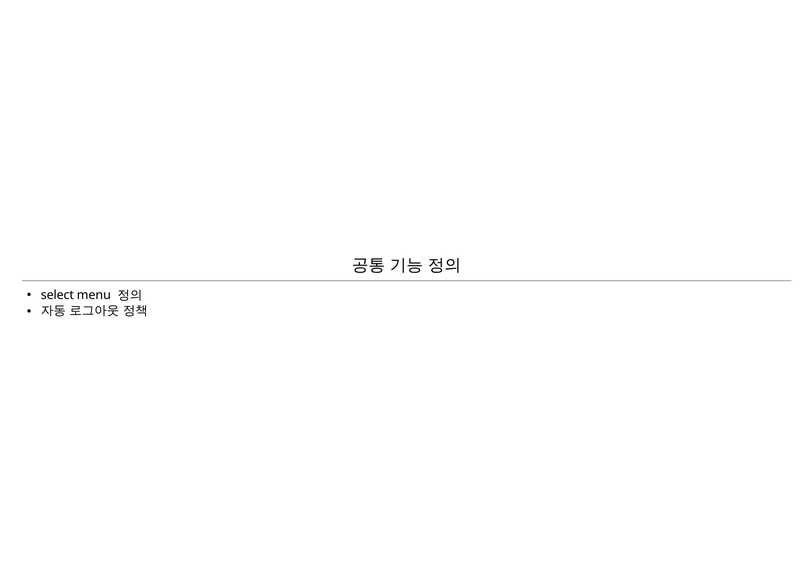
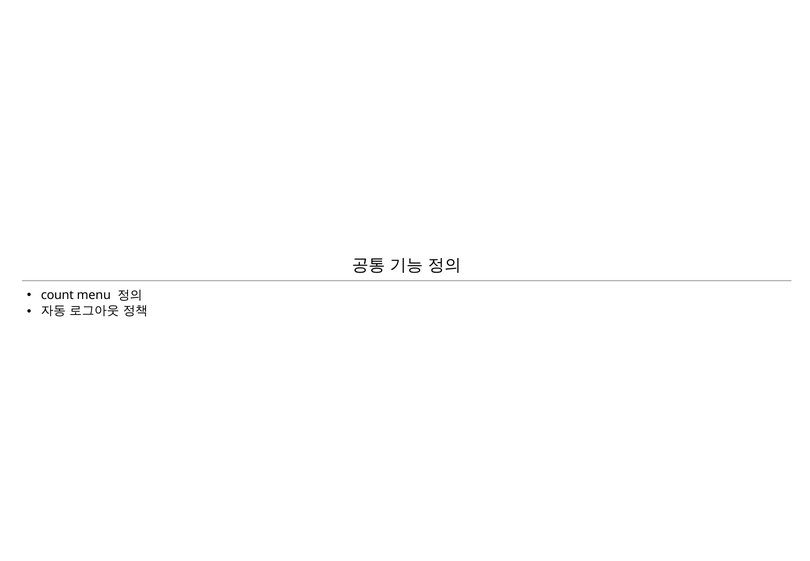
select: select -> count
